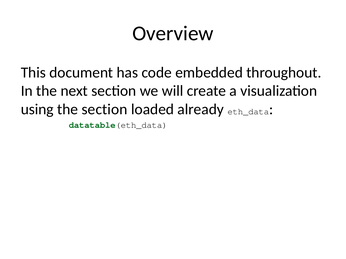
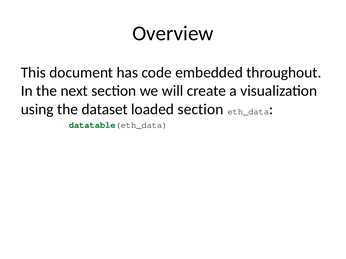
the section: section -> dataset
loaded already: already -> section
